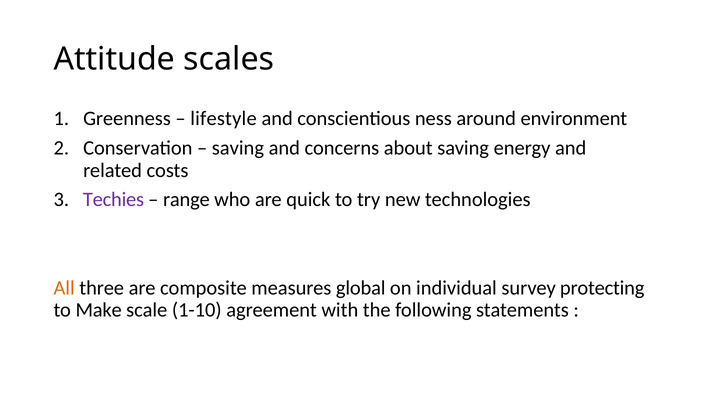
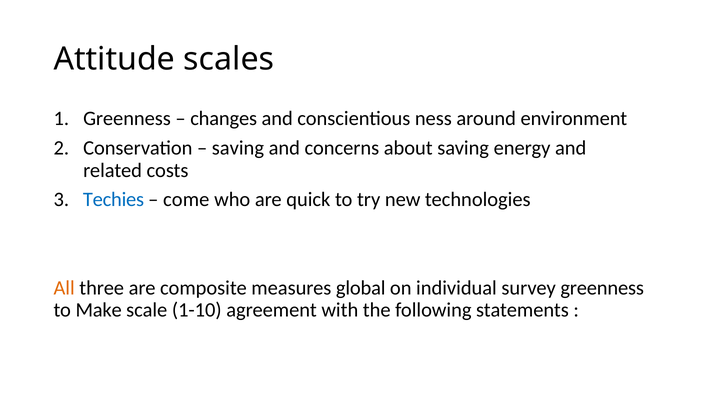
lifestyle: lifestyle -> changes
Techies colour: purple -> blue
range: range -> come
survey protecting: protecting -> greenness
